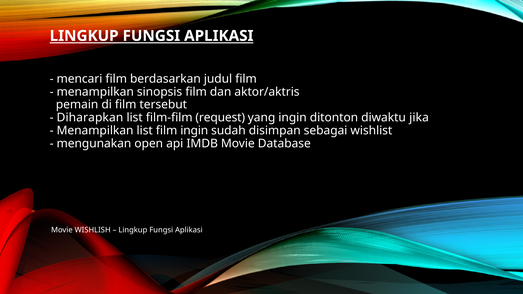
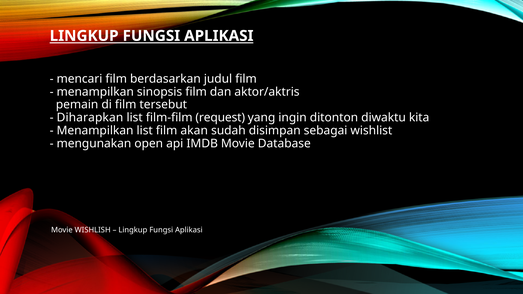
jika: jika -> kita
film ingin: ingin -> akan
